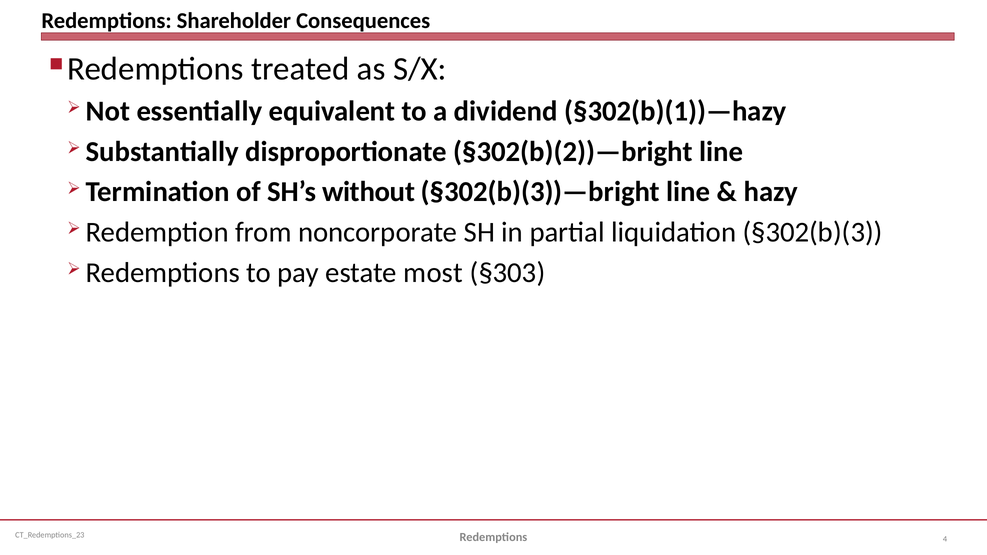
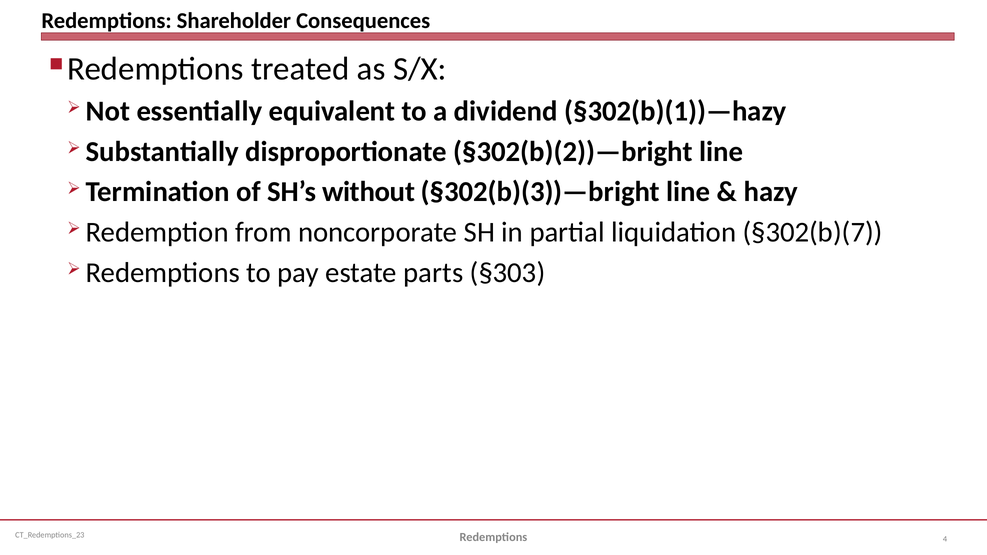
§302(b)(3: §302(b)(3 -> §302(b)(7
most: most -> parts
